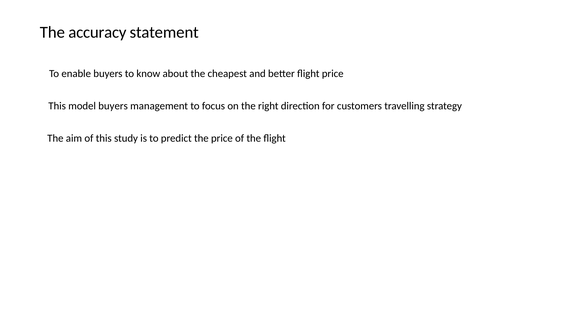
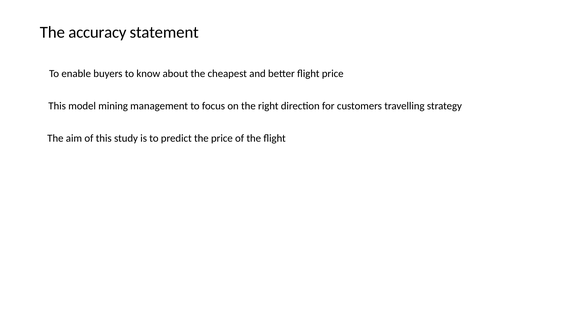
model buyers: buyers -> mining
